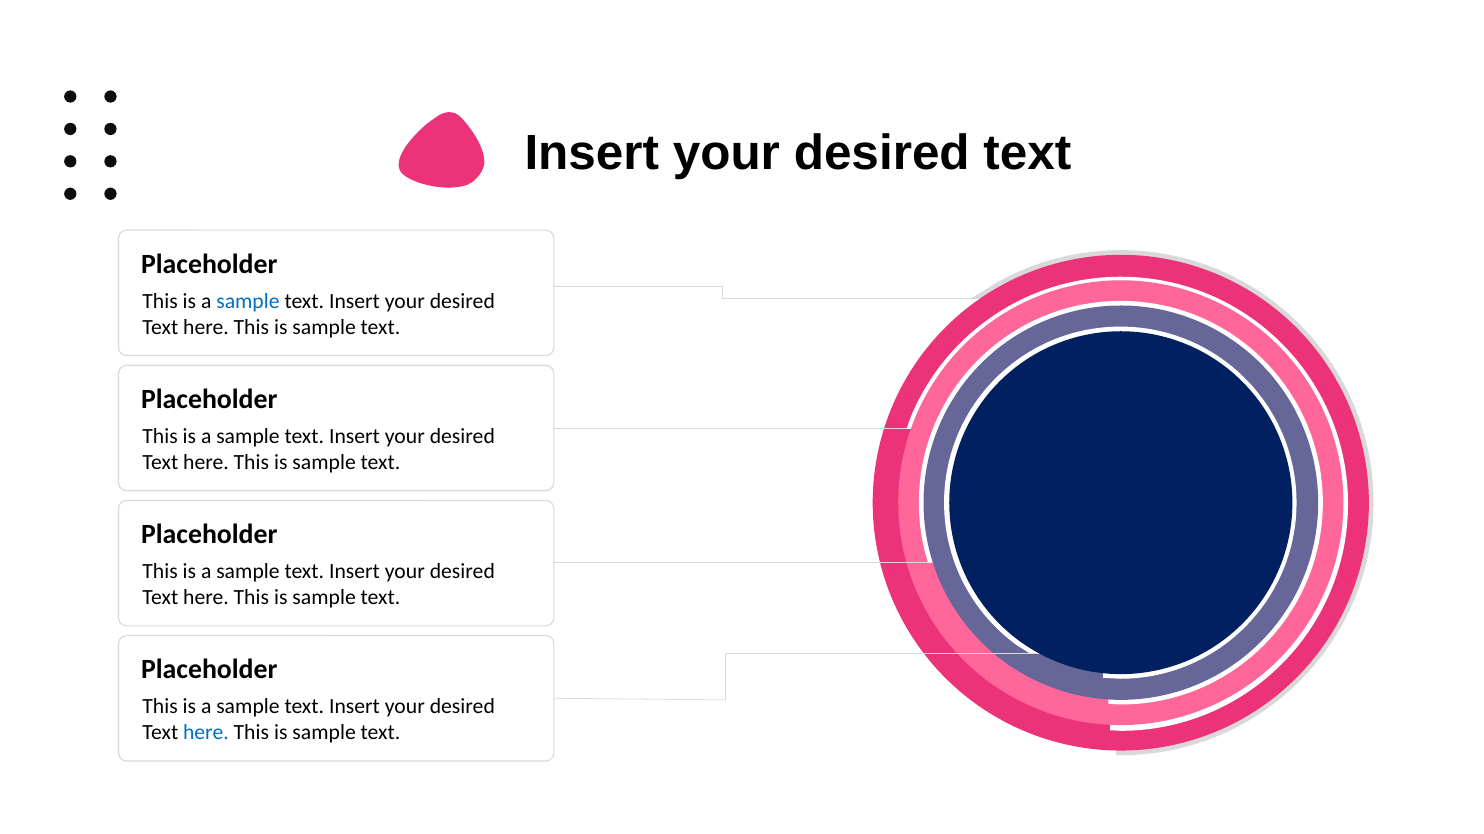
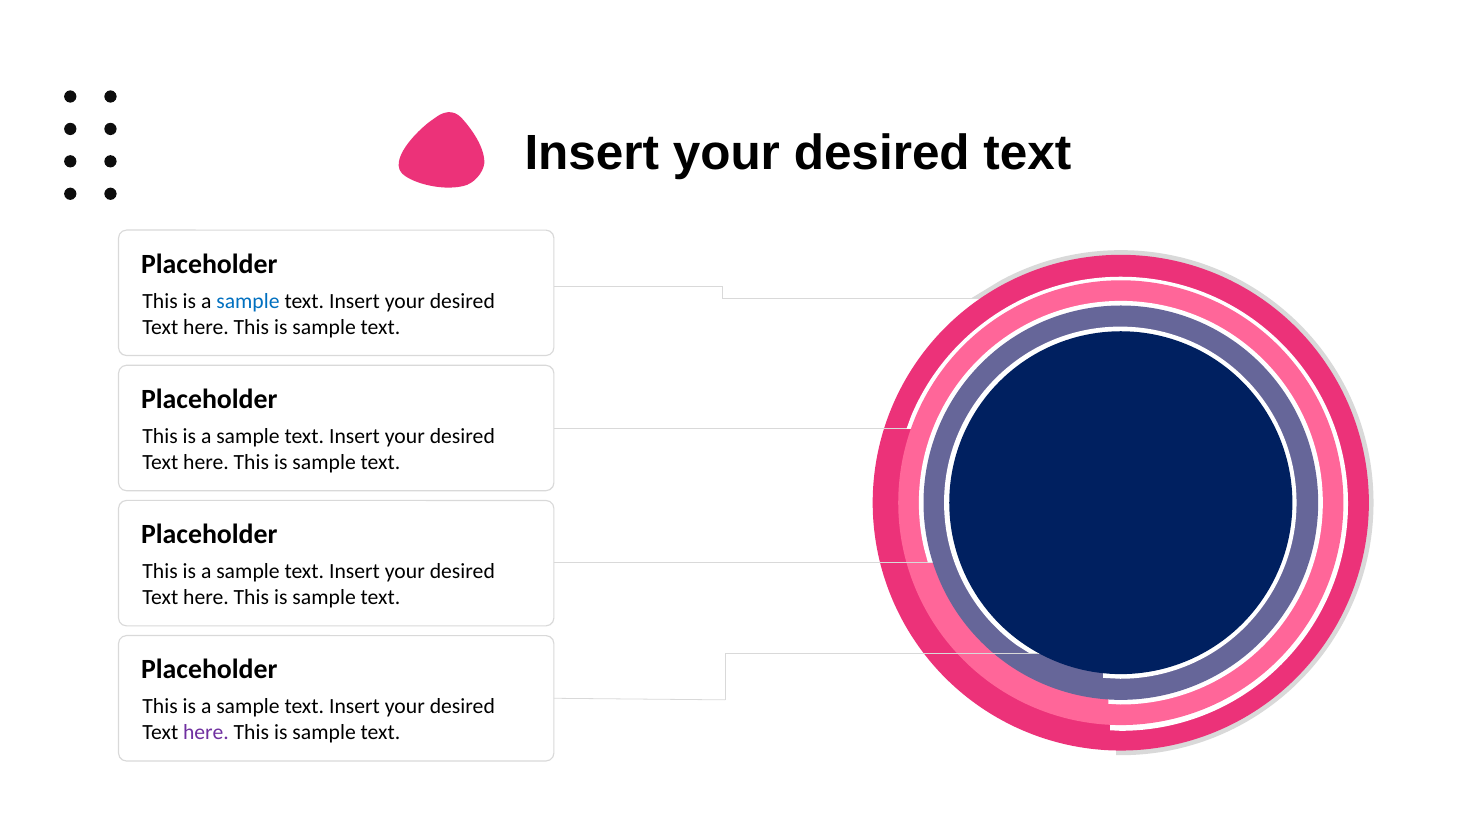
here at (206, 733) colour: blue -> purple
